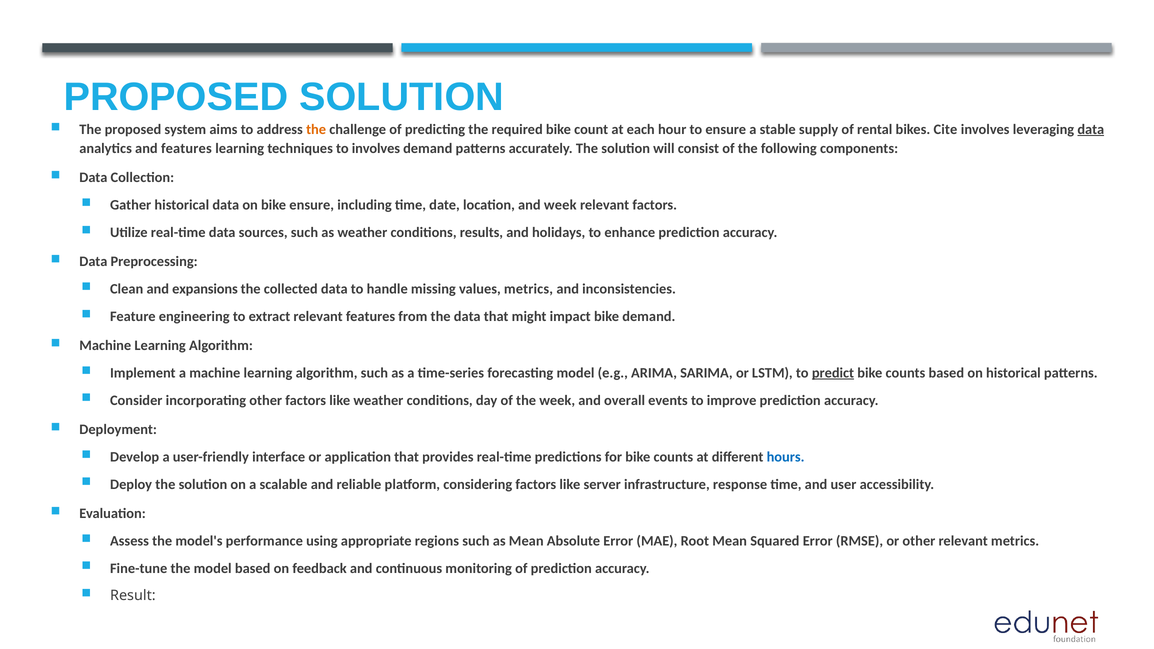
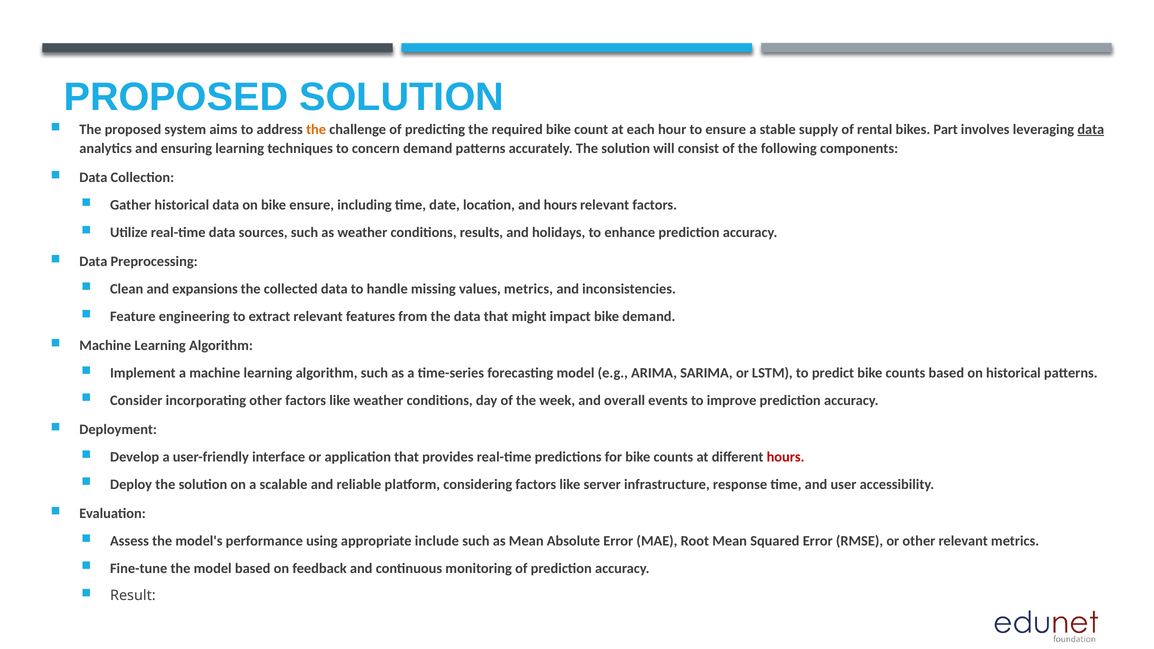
Cite: Cite -> Part
and features: features -> ensuring
to involves: involves -> concern
and week: week -> hours
predict underline: present -> none
hours at (786, 457) colour: blue -> red
regions: regions -> include
